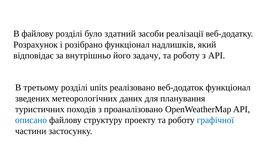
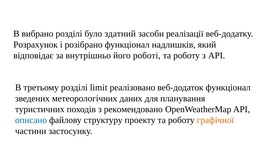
В файлову: файлову -> вибрано
задачу: задачу -> роботі
units: units -> limit
проаналізовано: проаналізовано -> рекомендовано
графічної colour: blue -> orange
